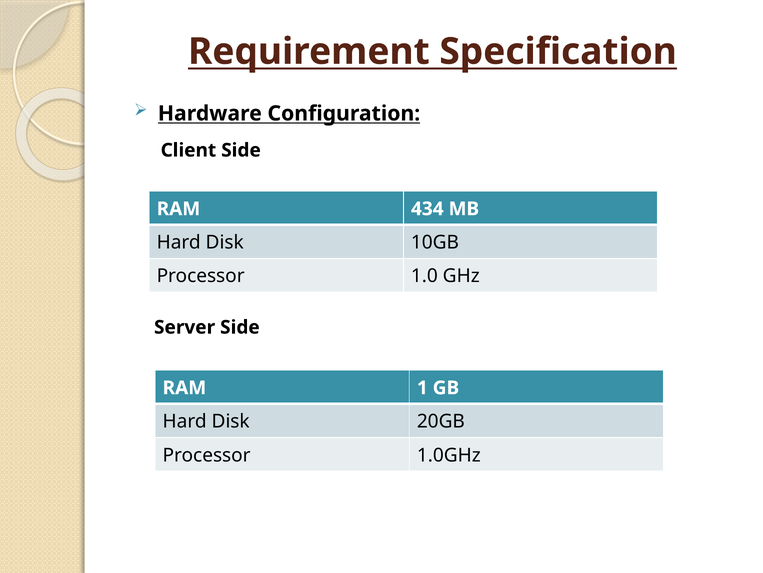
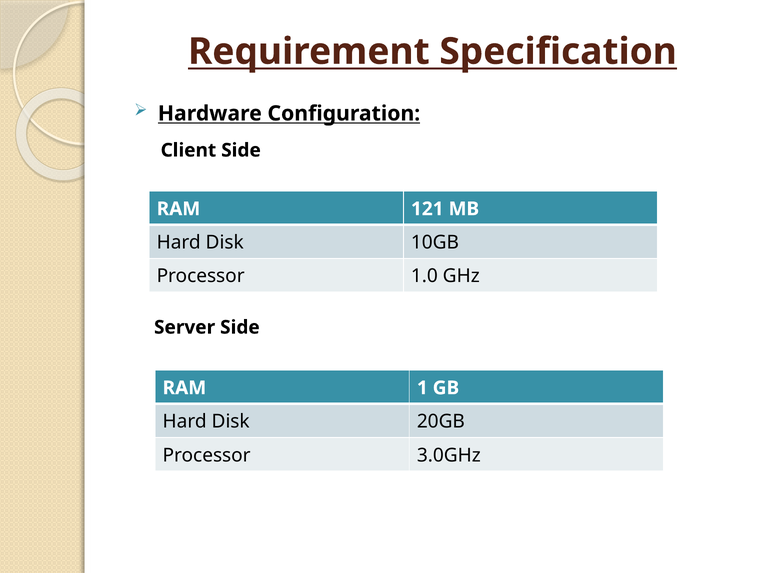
434: 434 -> 121
1.0GHz: 1.0GHz -> 3.0GHz
